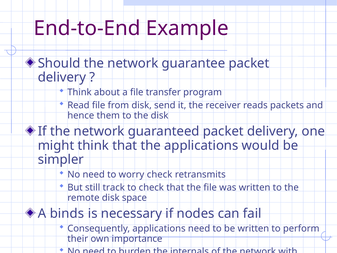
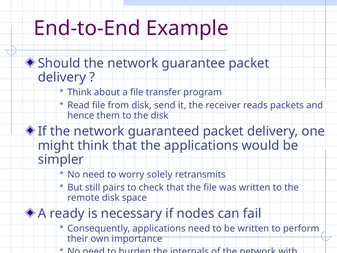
worry check: check -> solely
track: track -> pairs
binds: binds -> ready
